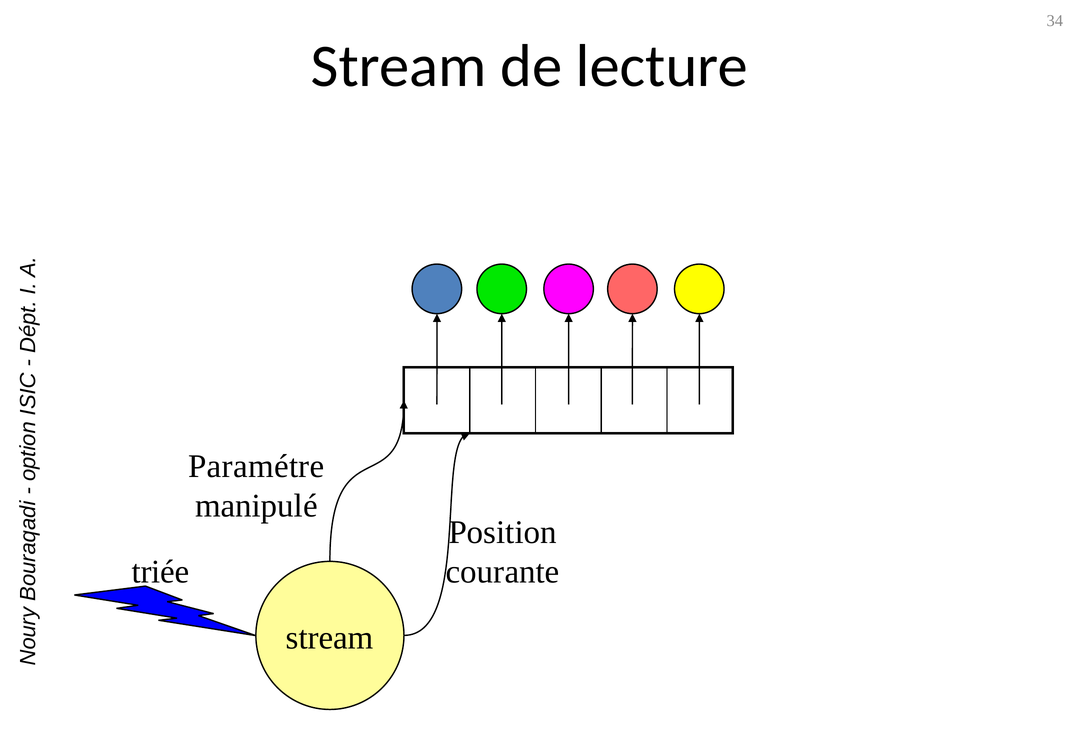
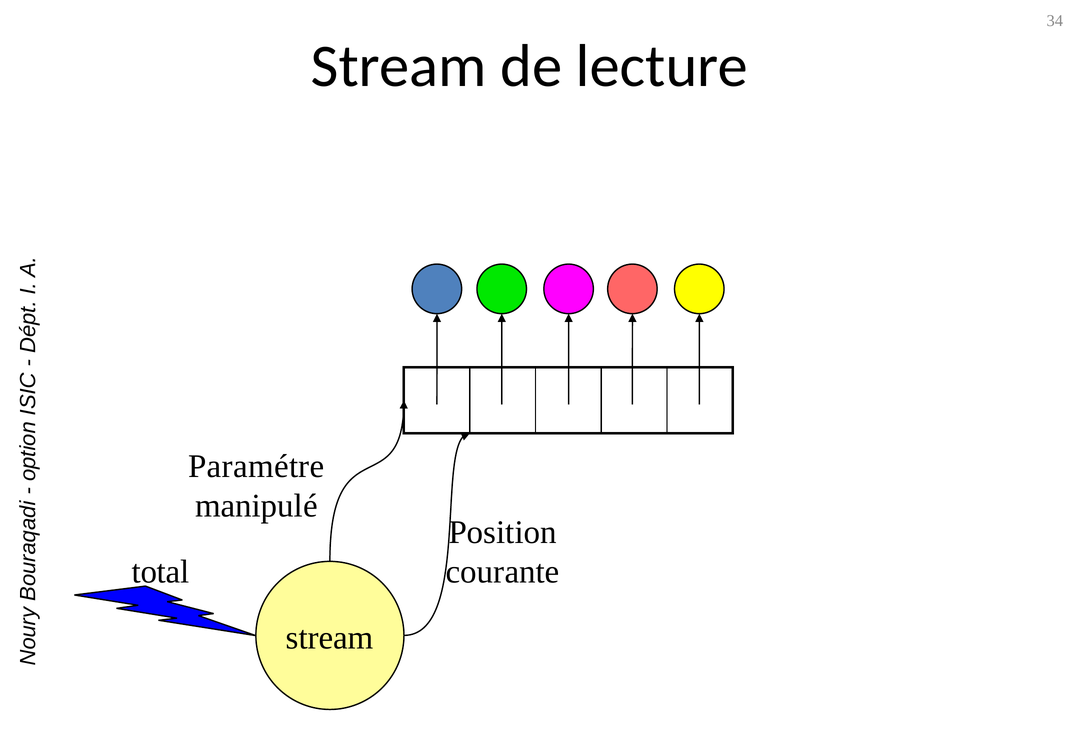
triée: triée -> total
